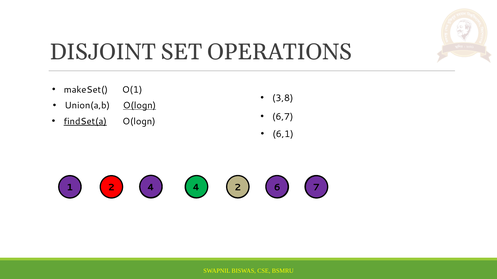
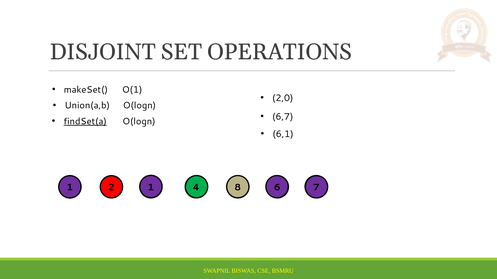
3,8: 3,8 -> 2,0
O(logn at (139, 106) underline: present -> none
2 4: 4 -> 1
4 2: 2 -> 8
